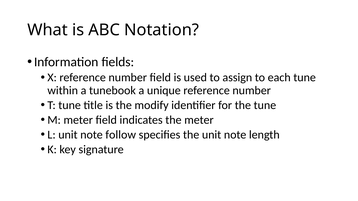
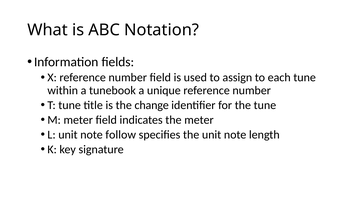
modify: modify -> change
